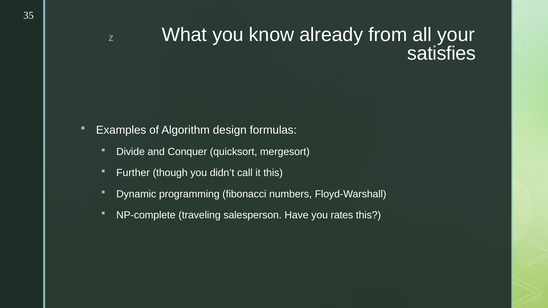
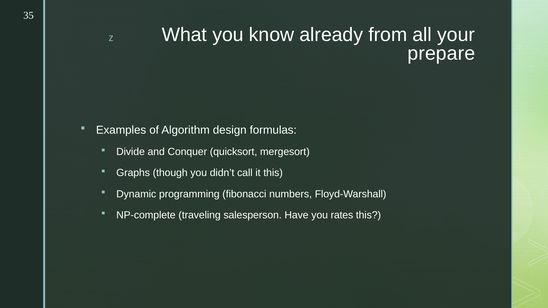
satisfies: satisfies -> prepare
Further: Further -> Graphs
